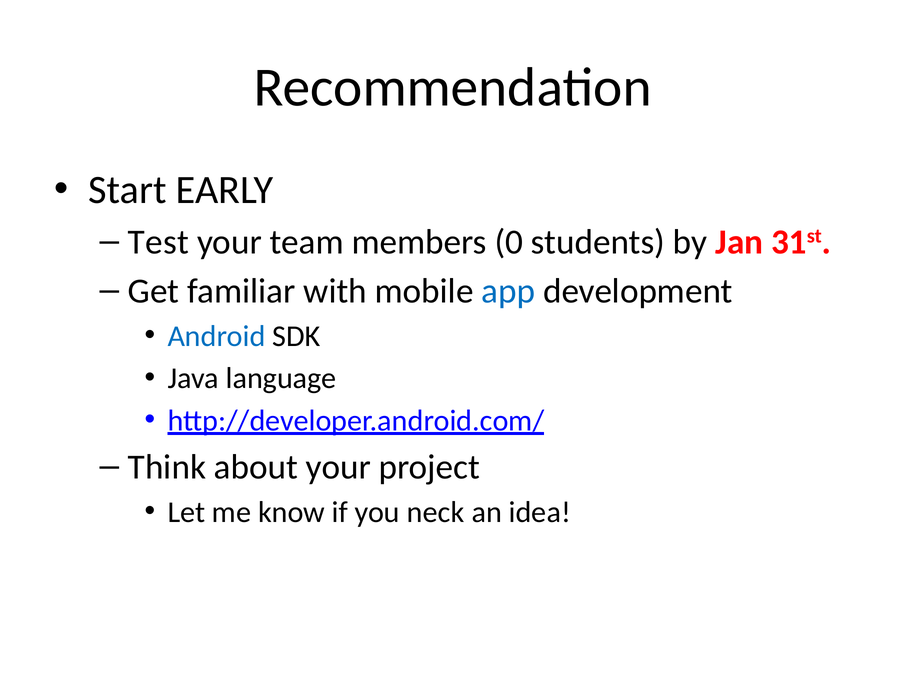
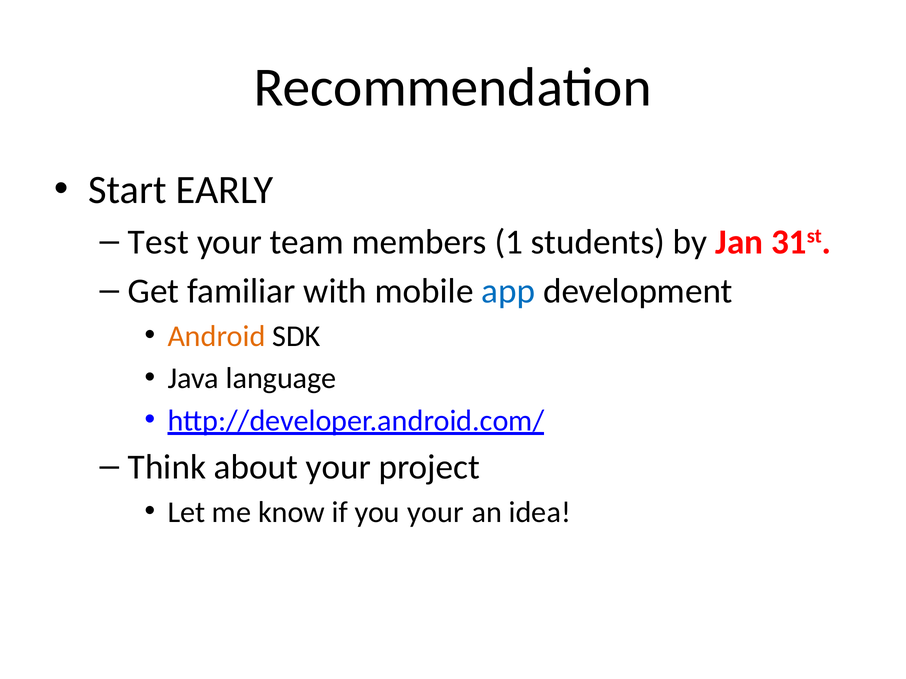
0: 0 -> 1
Android colour: blue -> orange
you neck: neck -> your
